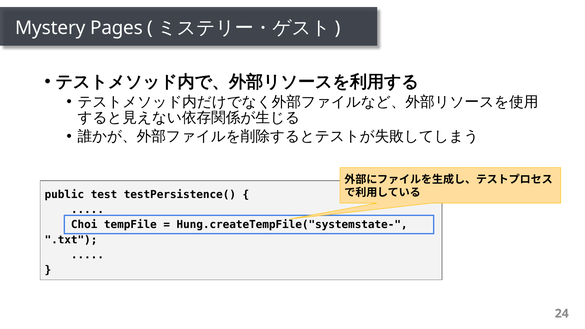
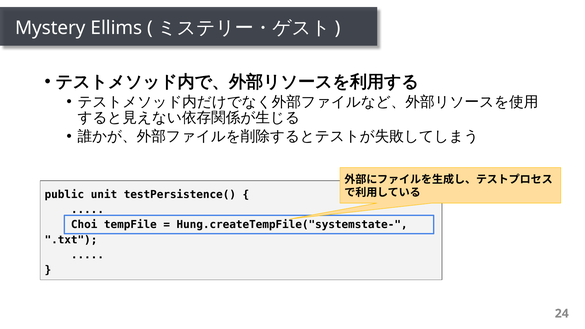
Pages: Pages -> Ellims
test: test -> unit
